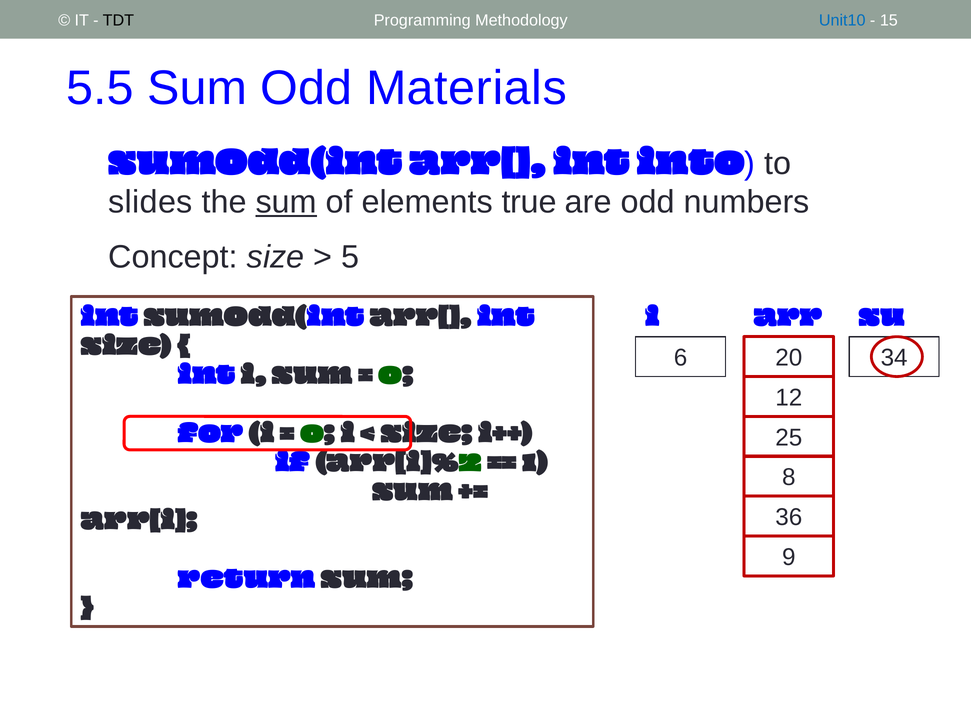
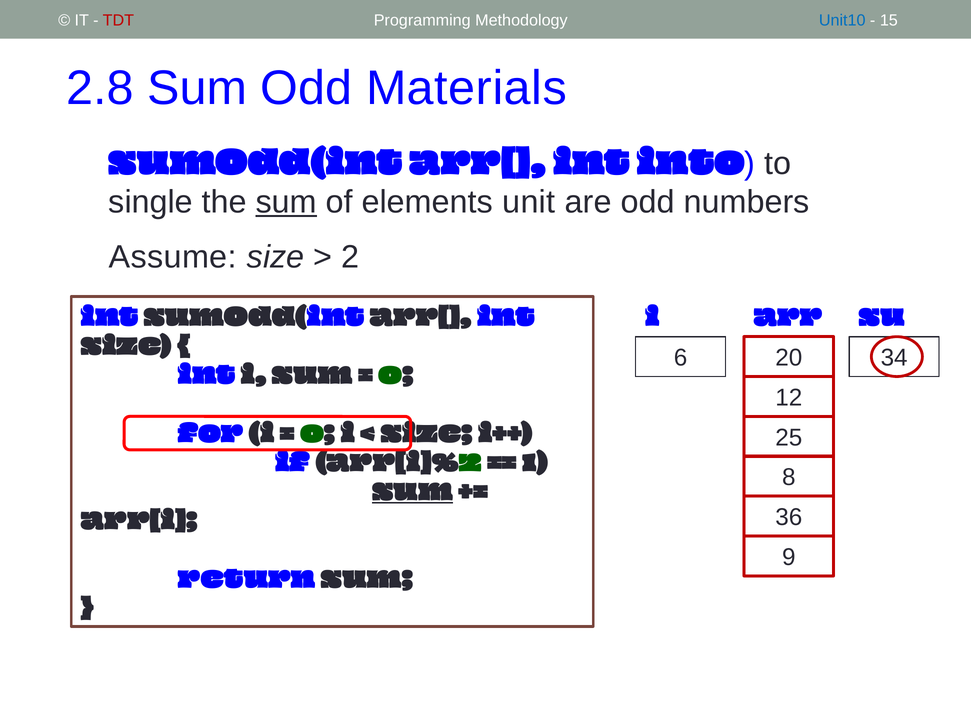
TDT colour: black -> red
5.5: 5.5 -> 2.8
slides: slides -> single
true: true -> unit
Concept: Concept -> Assume
5: 5 -> 2
sum at (413, 492) underline: none -> present
